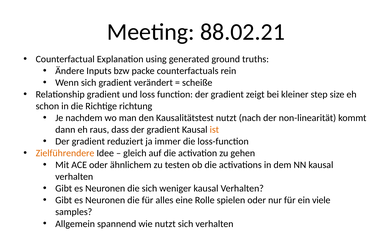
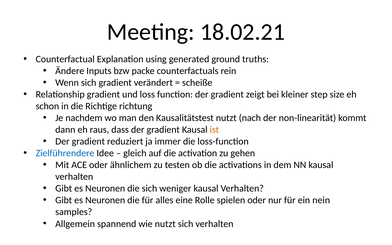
88.02.21: 88.02.21 -> 18.02.21
Zielführendere colour: orange -> blue
viele: viele -> nein
